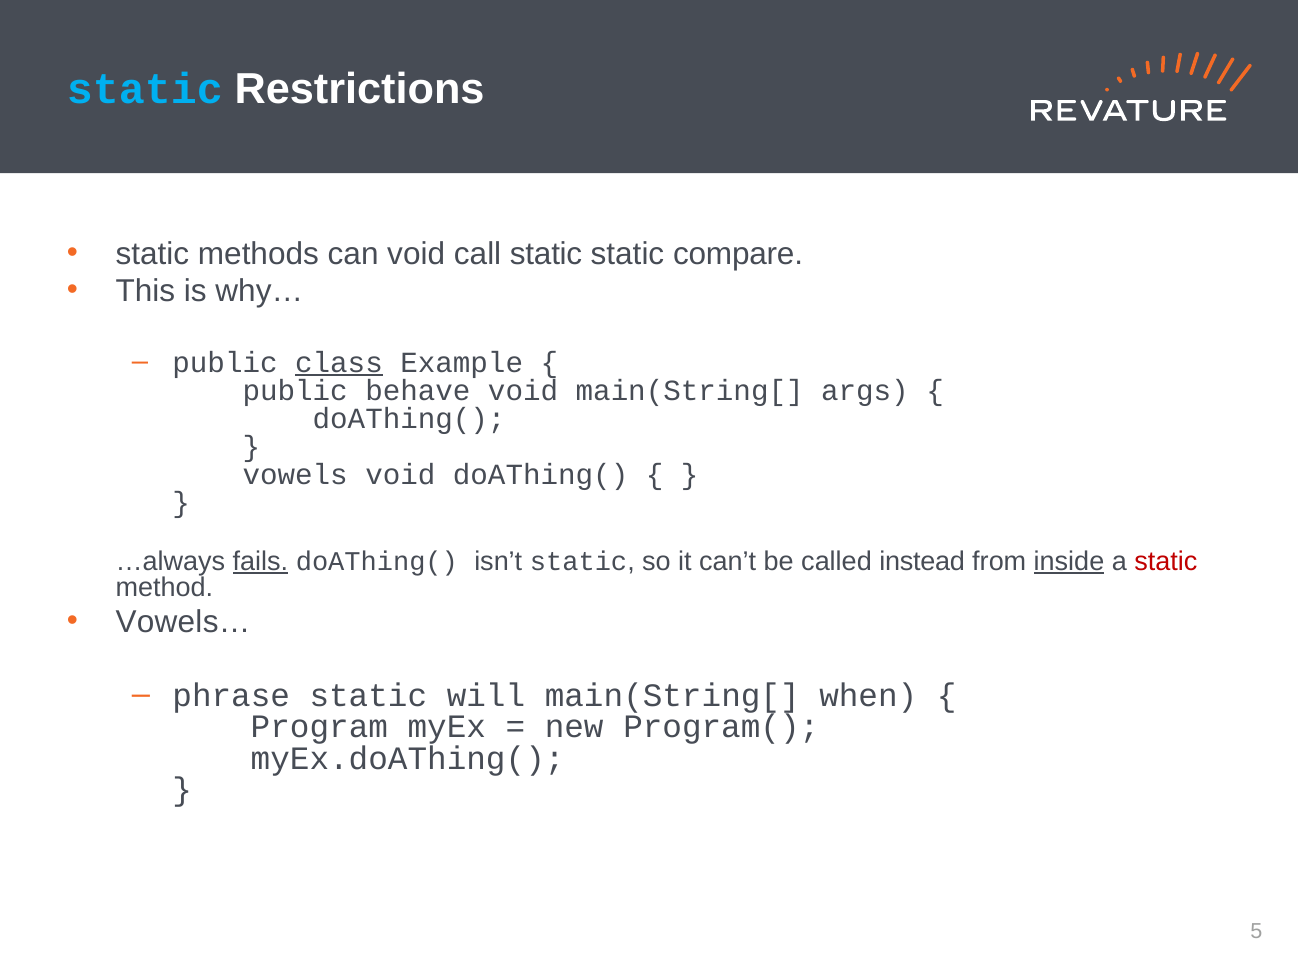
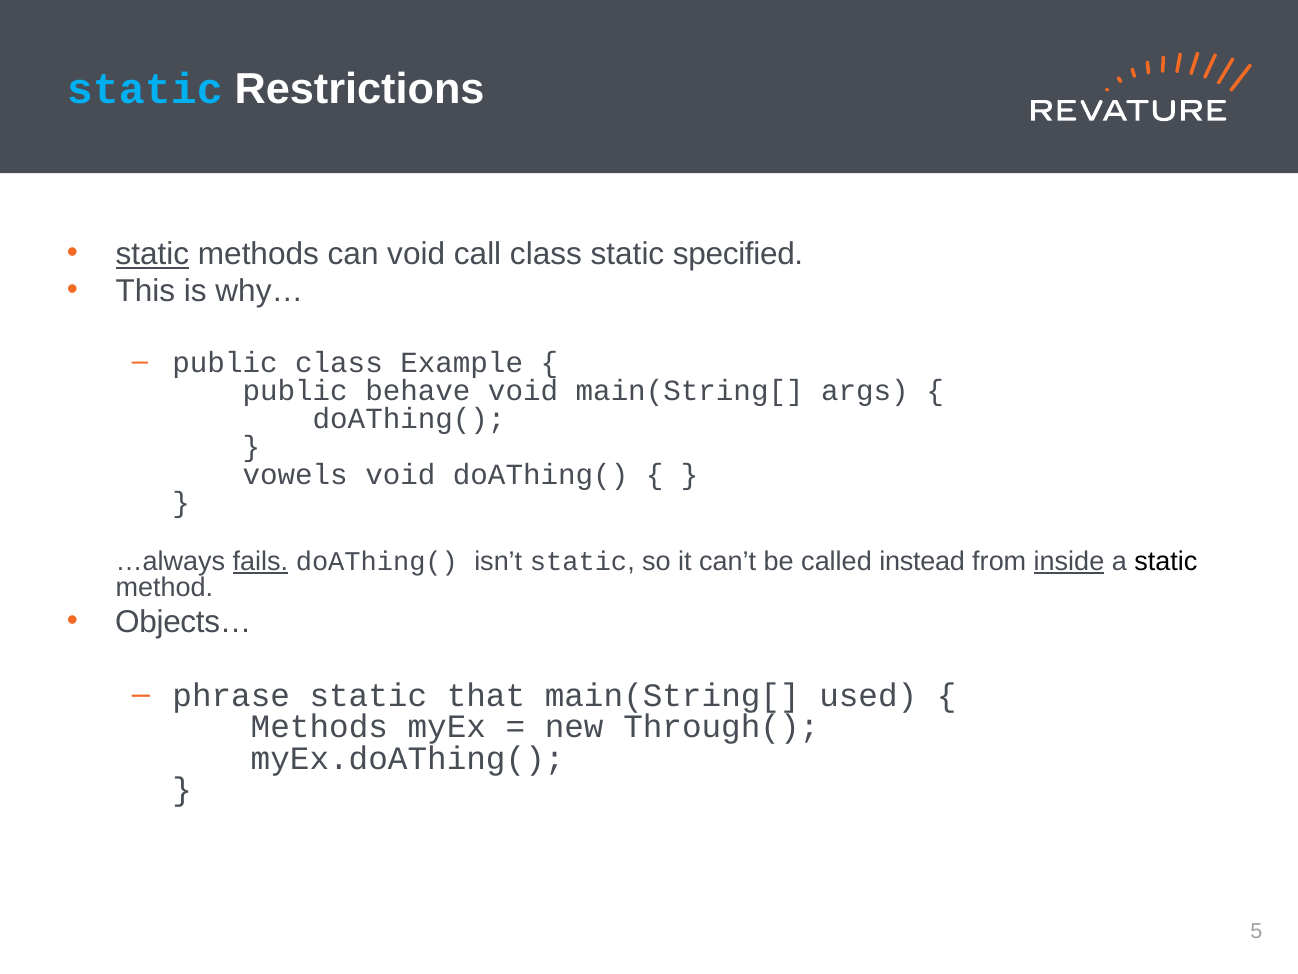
static at (152, 254) underline: none -> present
call static: static -> class
compare: compare -> specified
class at (339, 362) underline: present -> none
static at (1166, 561) colour: red -> black
Vowels…: Vowels… -> Objects…
will: will -> that
when: when -> used
Program at (319, 727): Program -> Methods
Program(: Program( -> Through(
